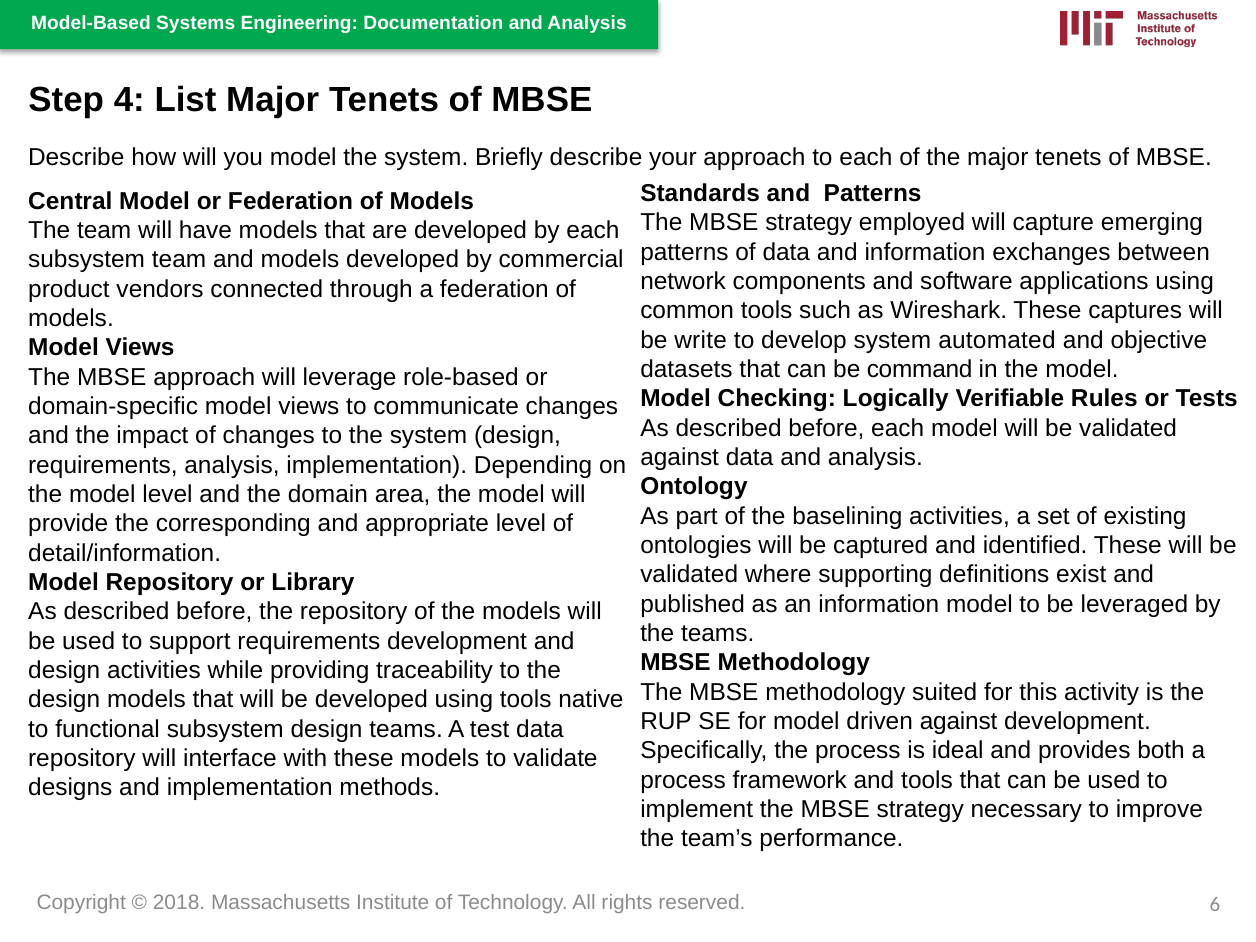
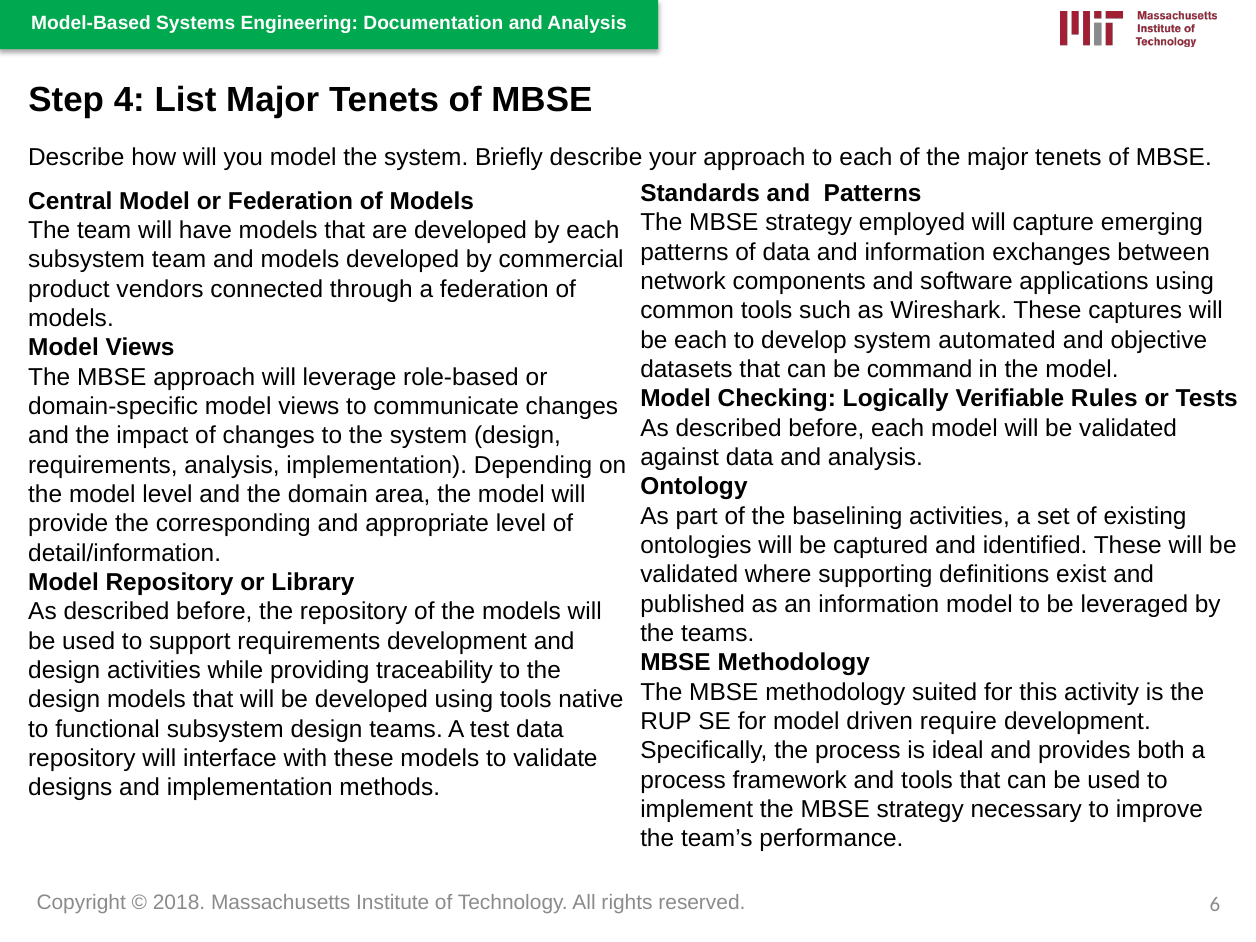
be write: write -> each
driven against: against -> require
